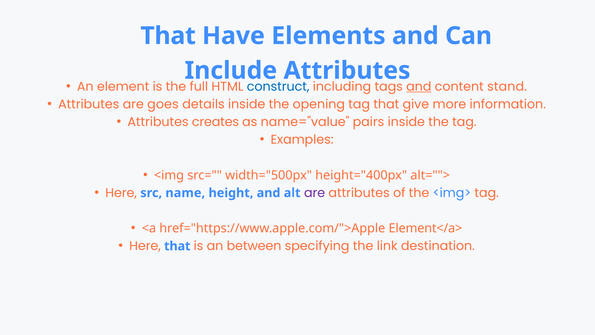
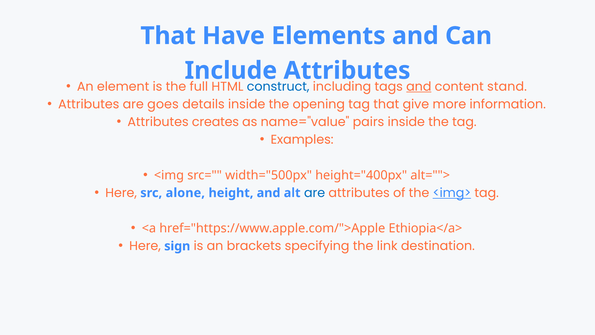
name: name -> alone
are at (315, 193) colour: purple -> blue
<img> underline: none -> present
Element</a>: Element</a> -> Ethiopia</a>
Here that: that -> sign
between: between -> brackets
